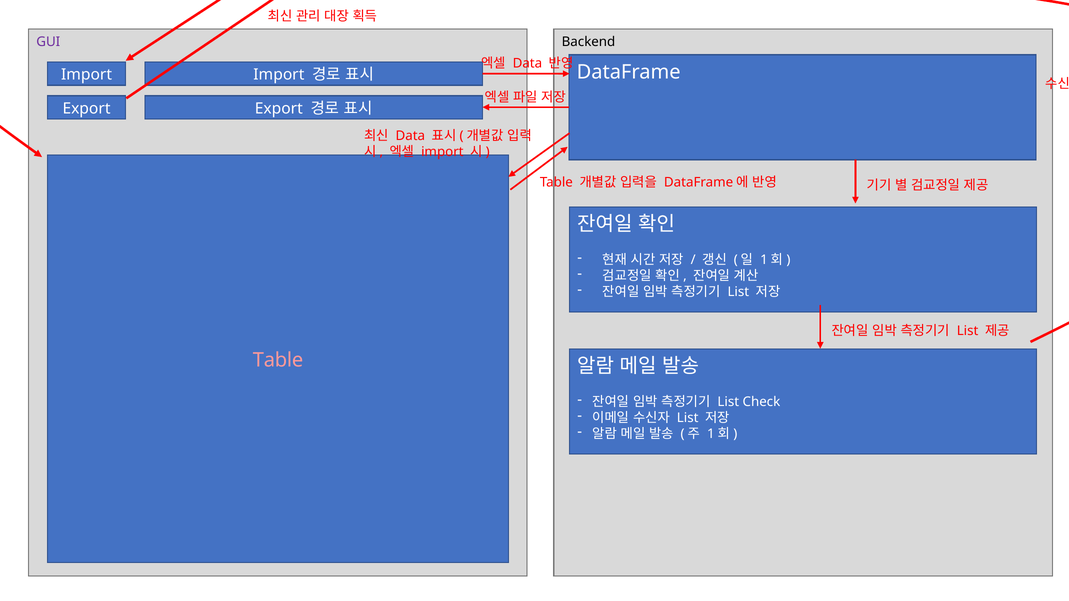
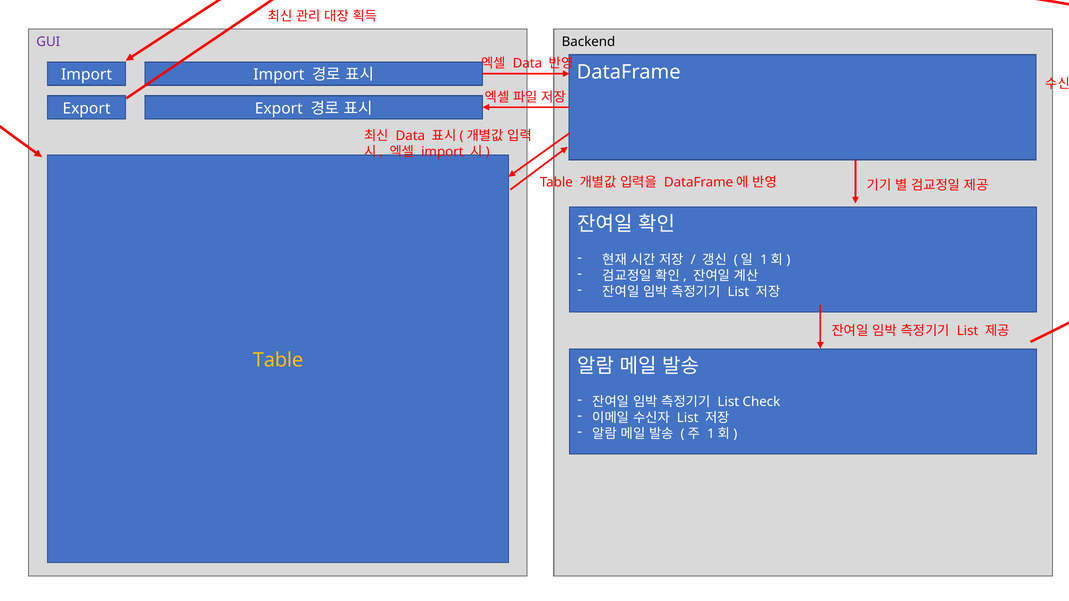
Table at (278, 360) colour: pink -> yellow
